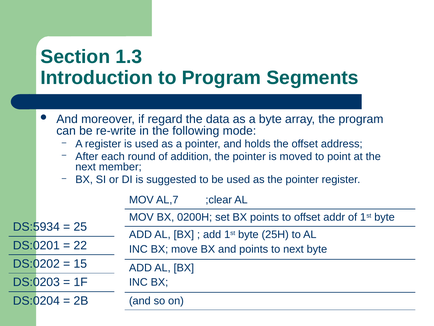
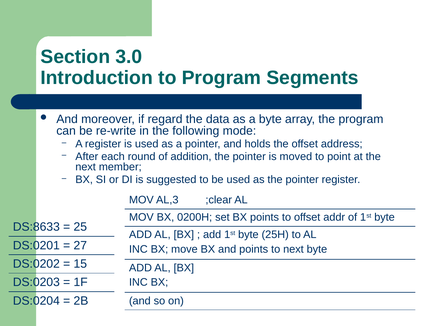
1.3: 1.3 -> 3.0
AL,7: AL,7 -> AL,3
DS:5934: DS:5934 -> DS:8633
22: 22 -> 27
